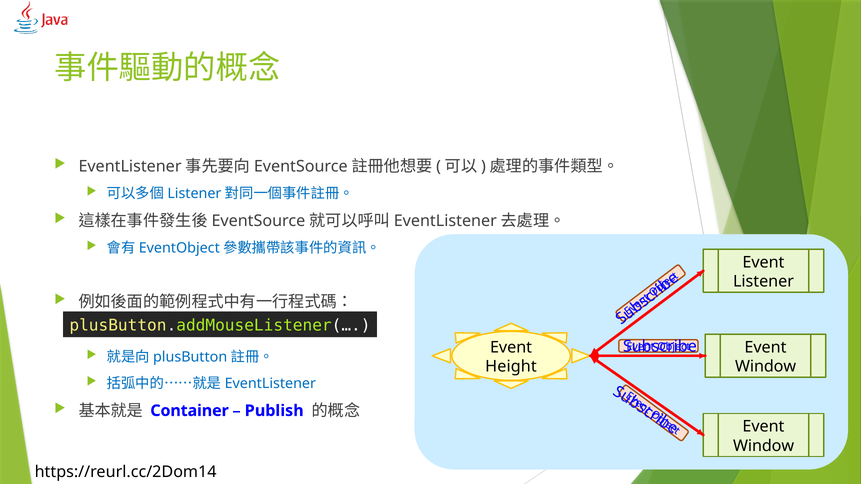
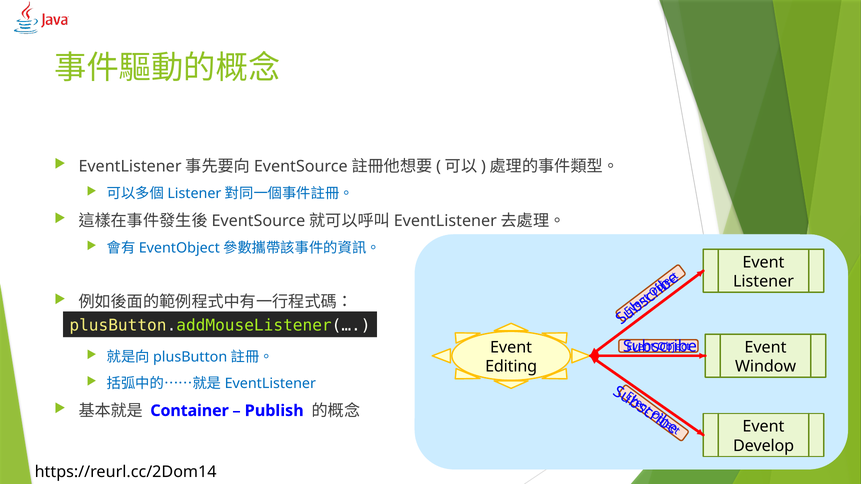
Height: Height -> Editing
Window at (764, 446): Window -> Develop
